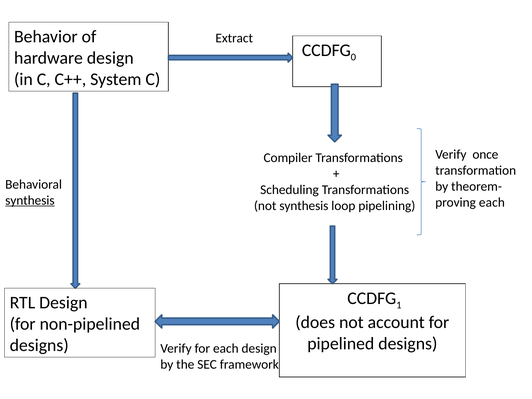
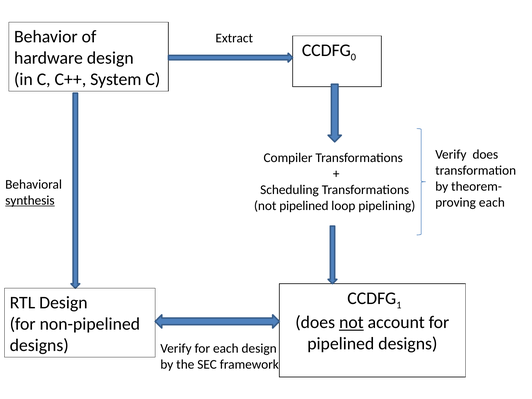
Verify once: once -> does
not synthesis: synthesis -> pipelined
not at (351, 322) underline: none -> present
